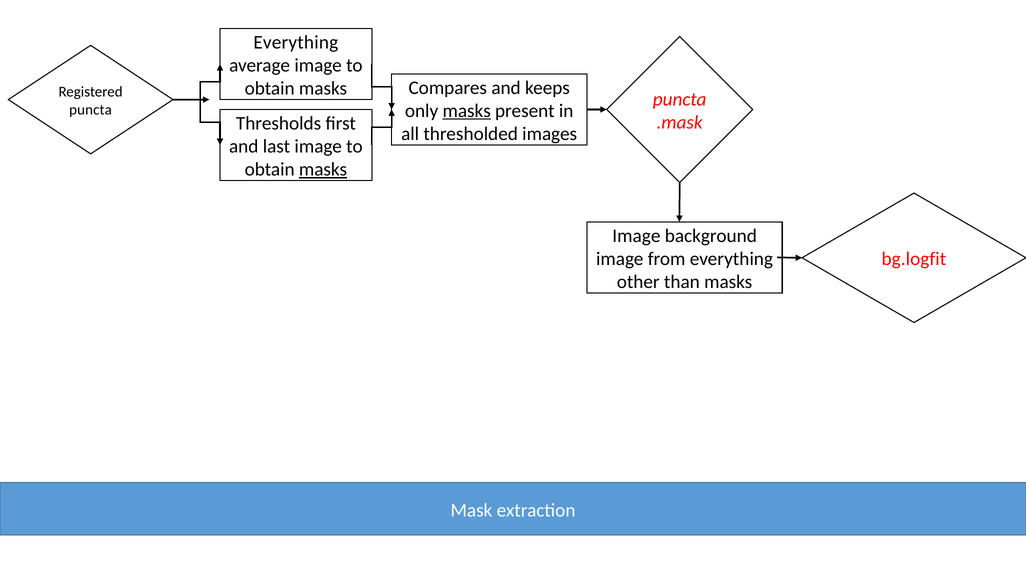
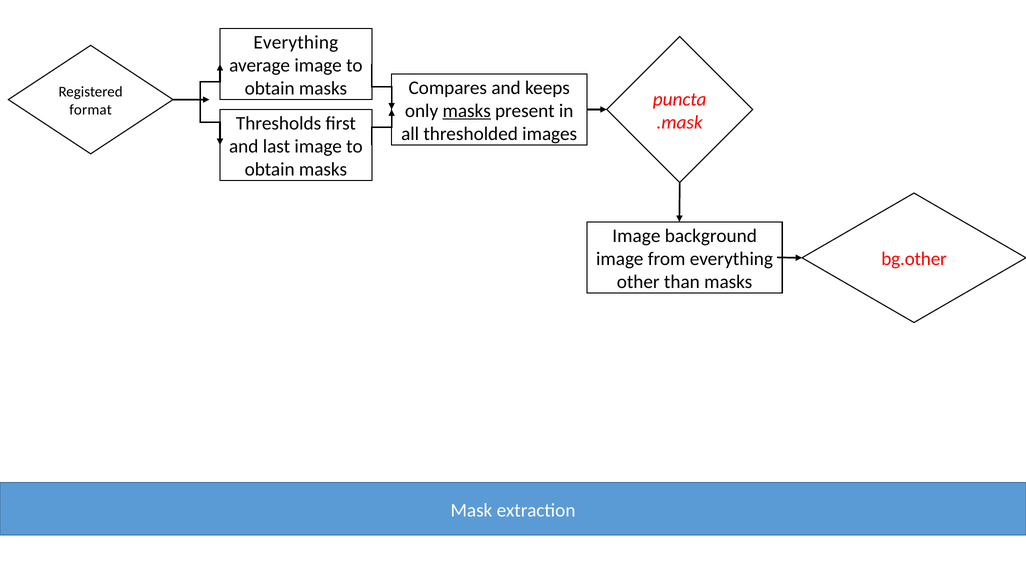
puncta at (91, 110): puncta -> format
masks at (323, 169) underline: present -> none
bg.logfit: bg.logfit -> bg.other
